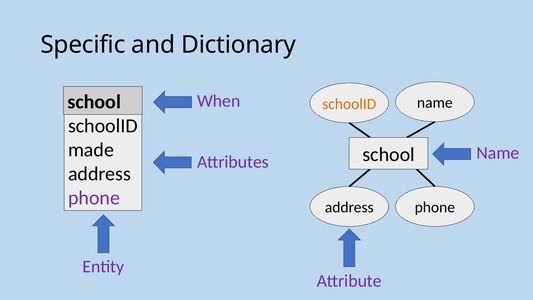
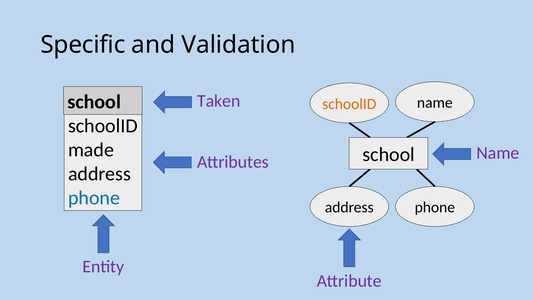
Dictionary: Dictionary -> Validation
When: When -> Taken
phone at (94, 198) colour: purple -> blue
